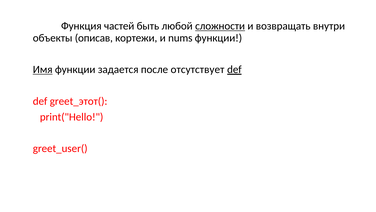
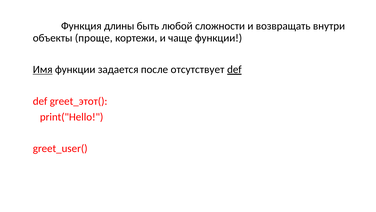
частей: частей -> длины
сложности underline: present -> none
описав: описав -> проще
nums: nums -> чаще
